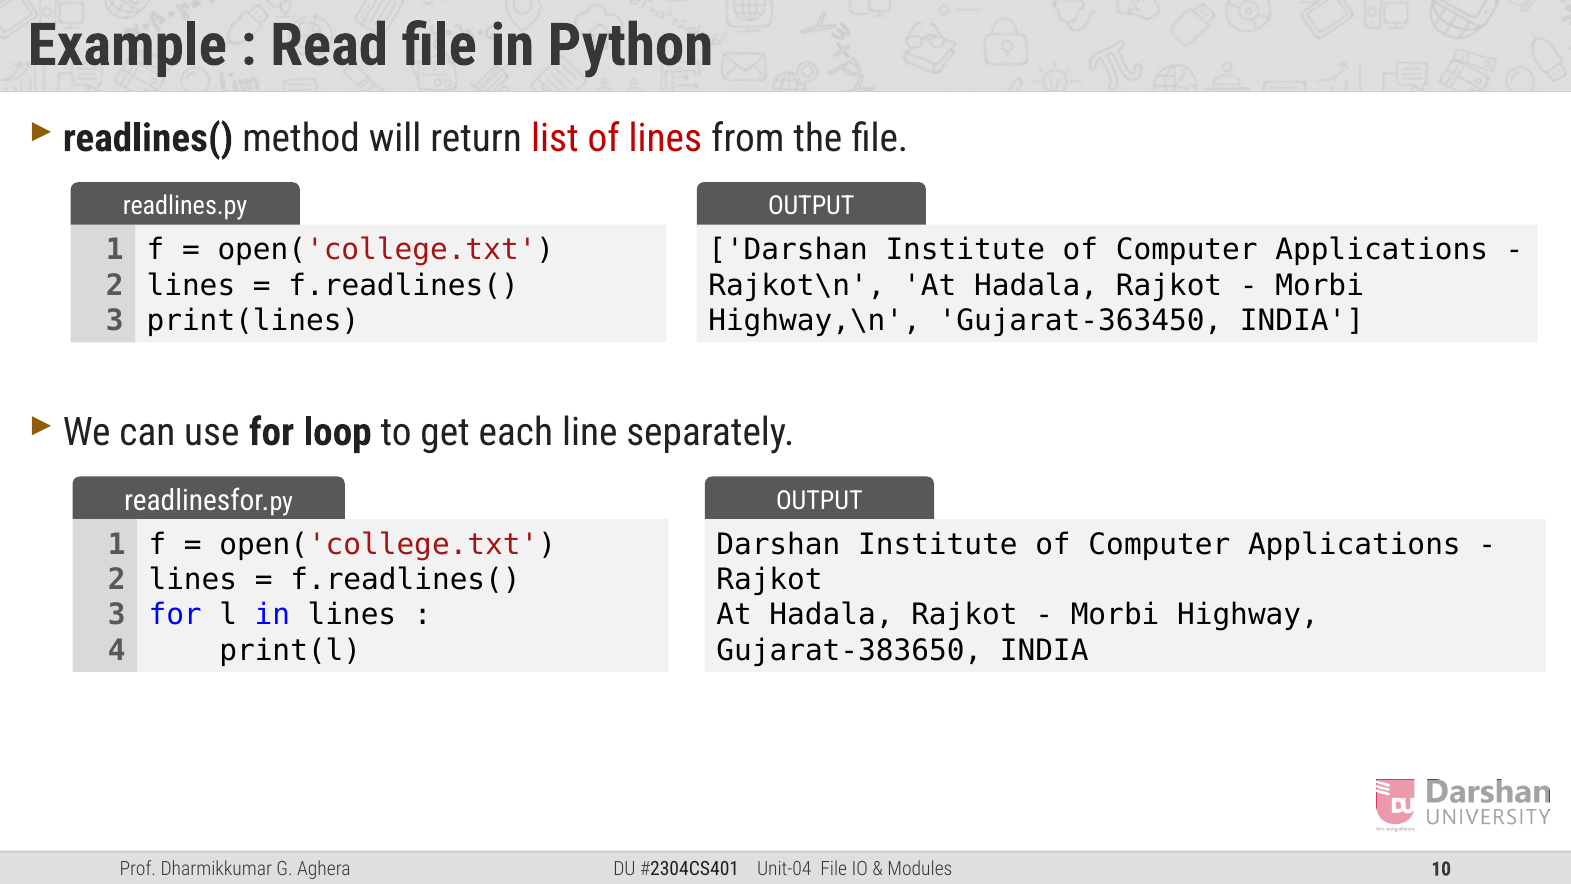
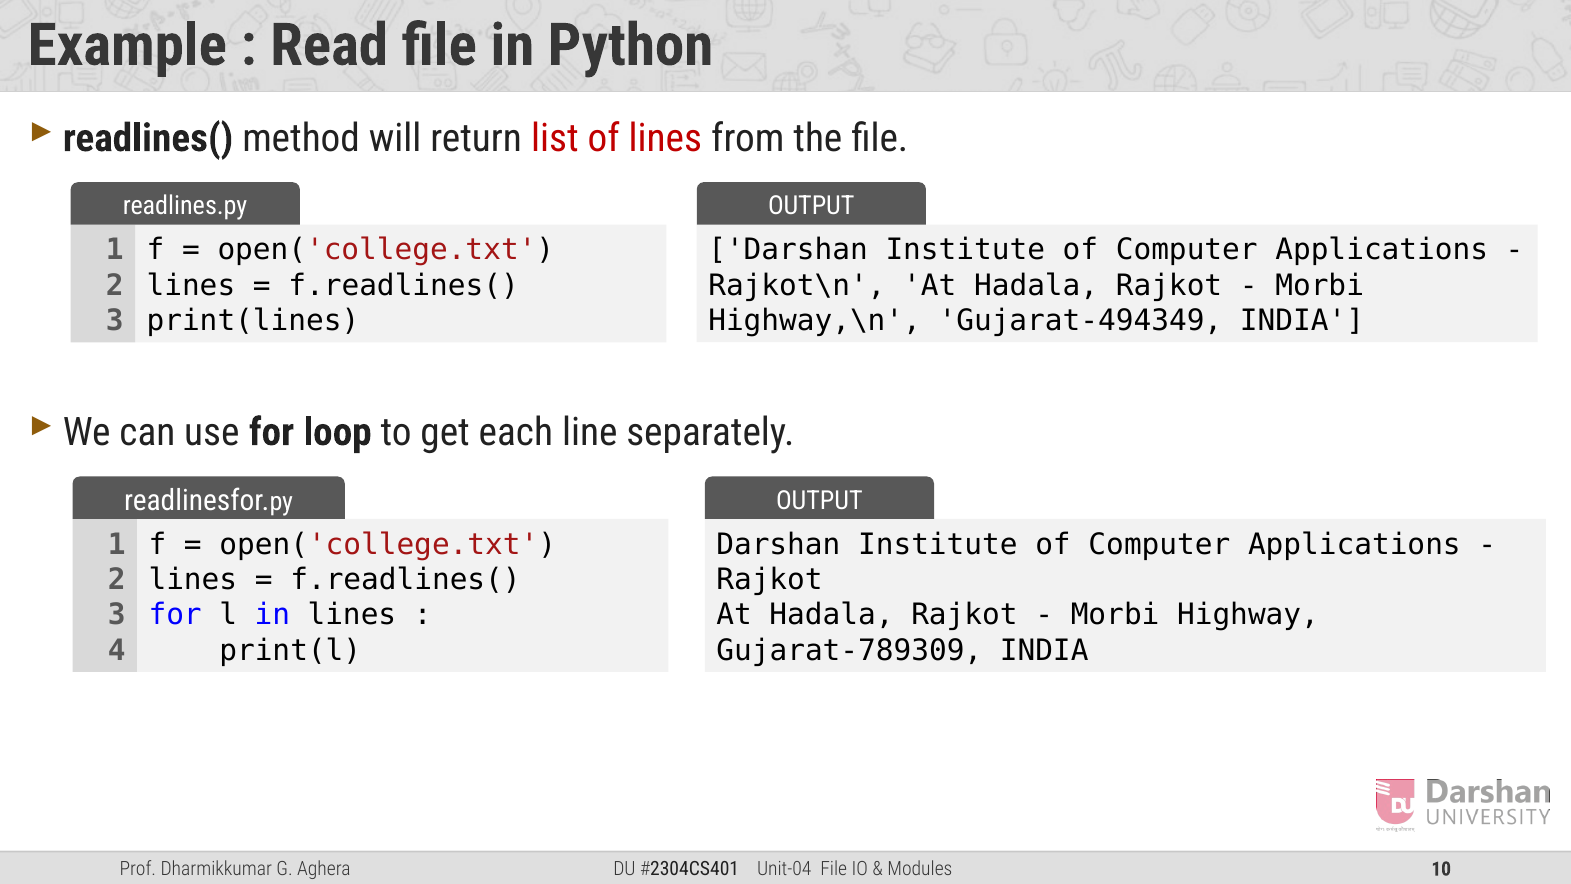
Gujarat-363450: Gujarat-363450 -> Gujarat-494349
Gujarat-383650: Gujarat-383650 -> Gujarat-789309
